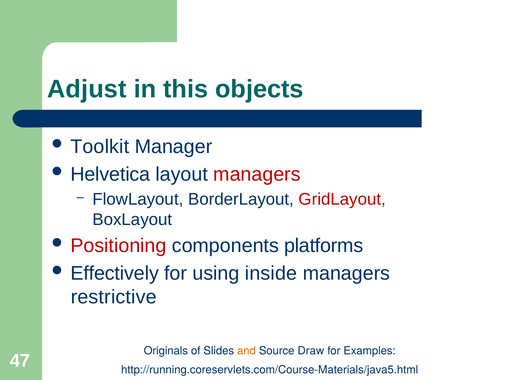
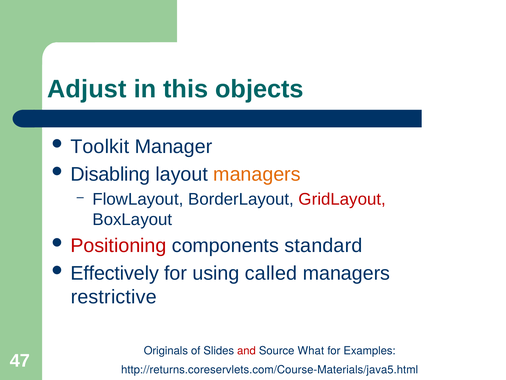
Helvetica: Helvetica -> Disabling
managers at (257, 174) colour: red -> orange
platforms: platforms -> standard
inside: inside -> called
and colour: orange -> red
Draw: Draw -> What
http://running.coreservlets.com/Course-Materials/java5.html: http://running.coreservlets.com/Course-Materials/java5.html -> http://returns.coreservlets.com/Course-Materials/java5.html
